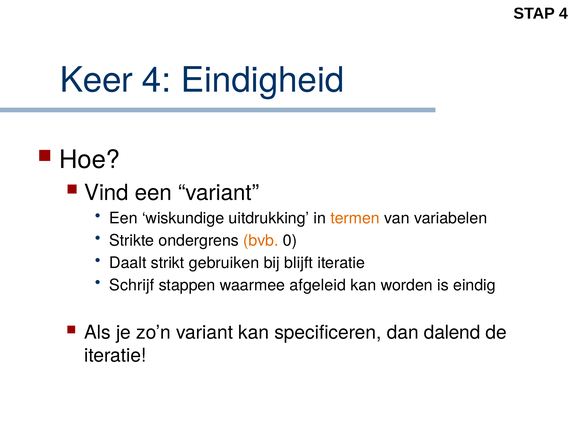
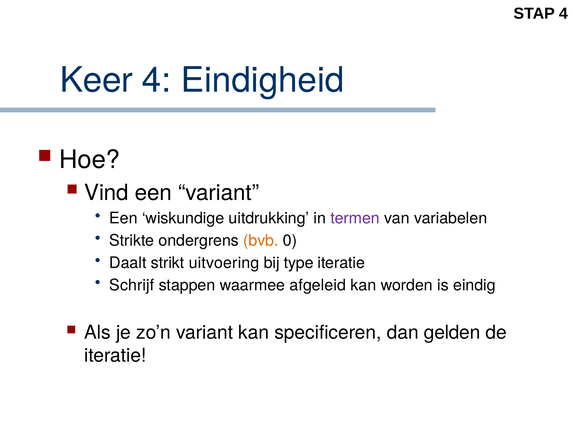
termen colour: orange -> purple
gebruiken: gebruiken -> uitvoering
blijft: blijft -> type
dalend: dalend -> gelden
